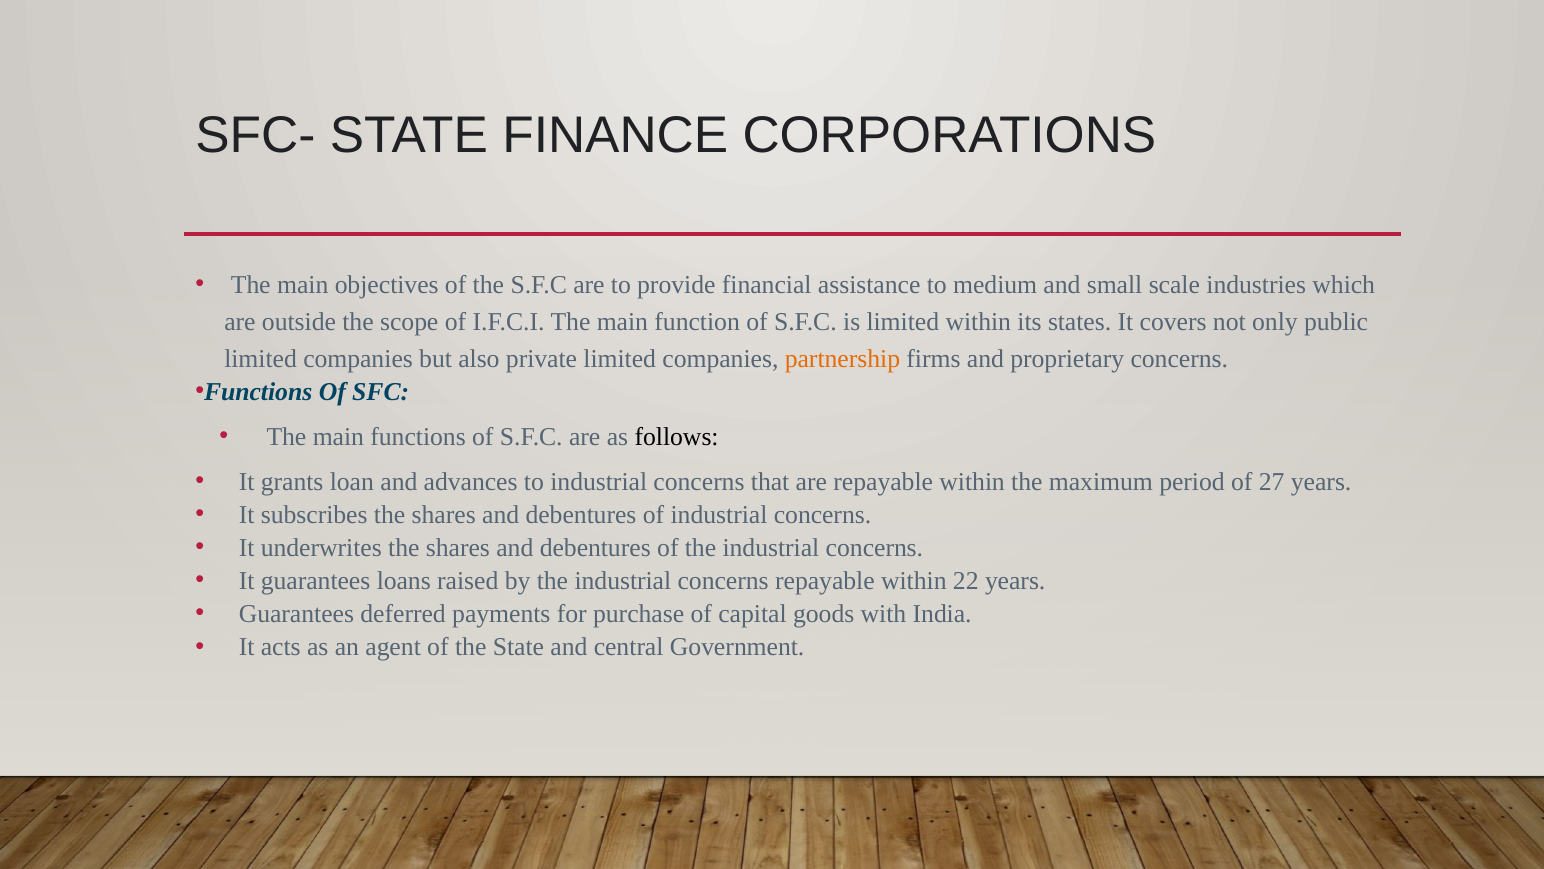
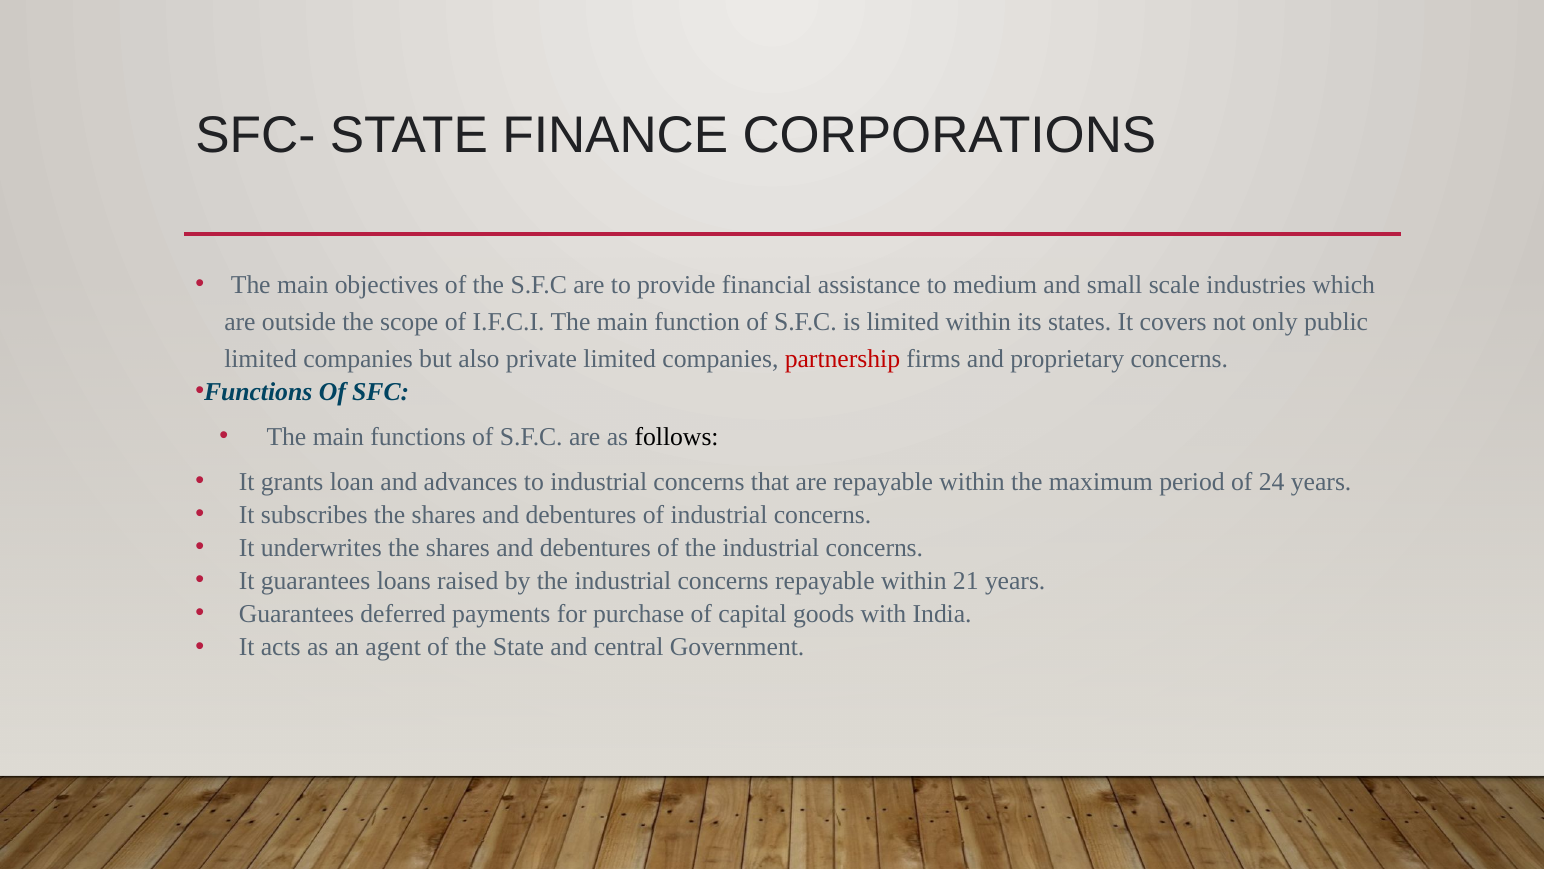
partnership colour: orange -> red
27: 27 -> 24
22: 22 -> 21
